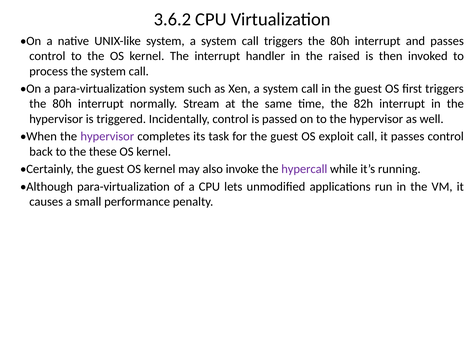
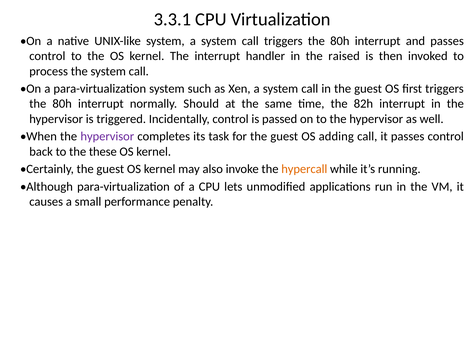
3.6.2: 3.6.2 -> 3.3.1
Stream: Stream -> Should
exploit: exploit -> adding
hypercall colour: purple -> orange
